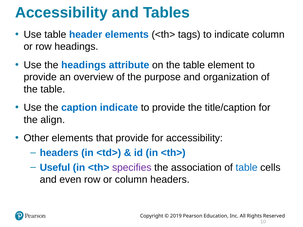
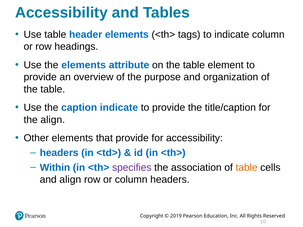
the headings: headings -> elements
Useful: Useful -> Within
table at (247, 168) colour: blue -> orange
and even: even -> align
